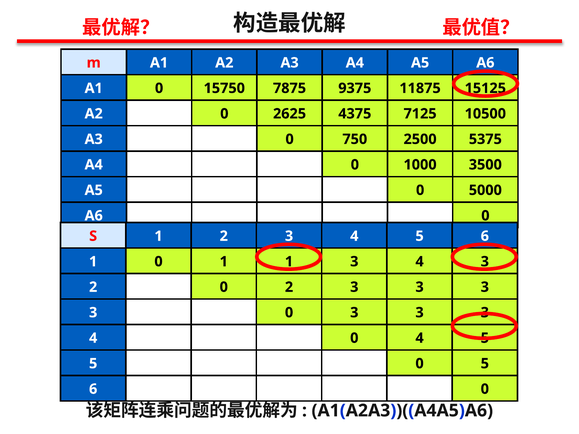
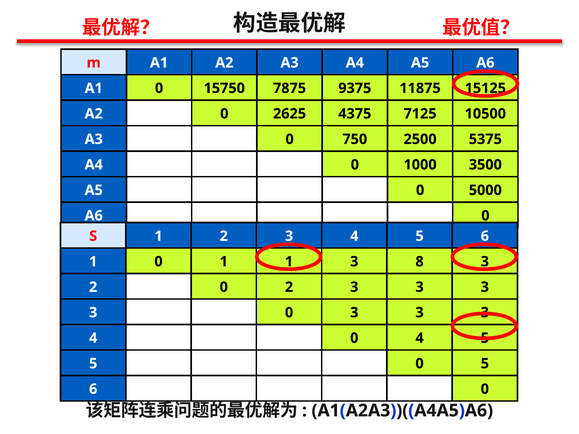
4 at (420, 262): 4 -> 8
